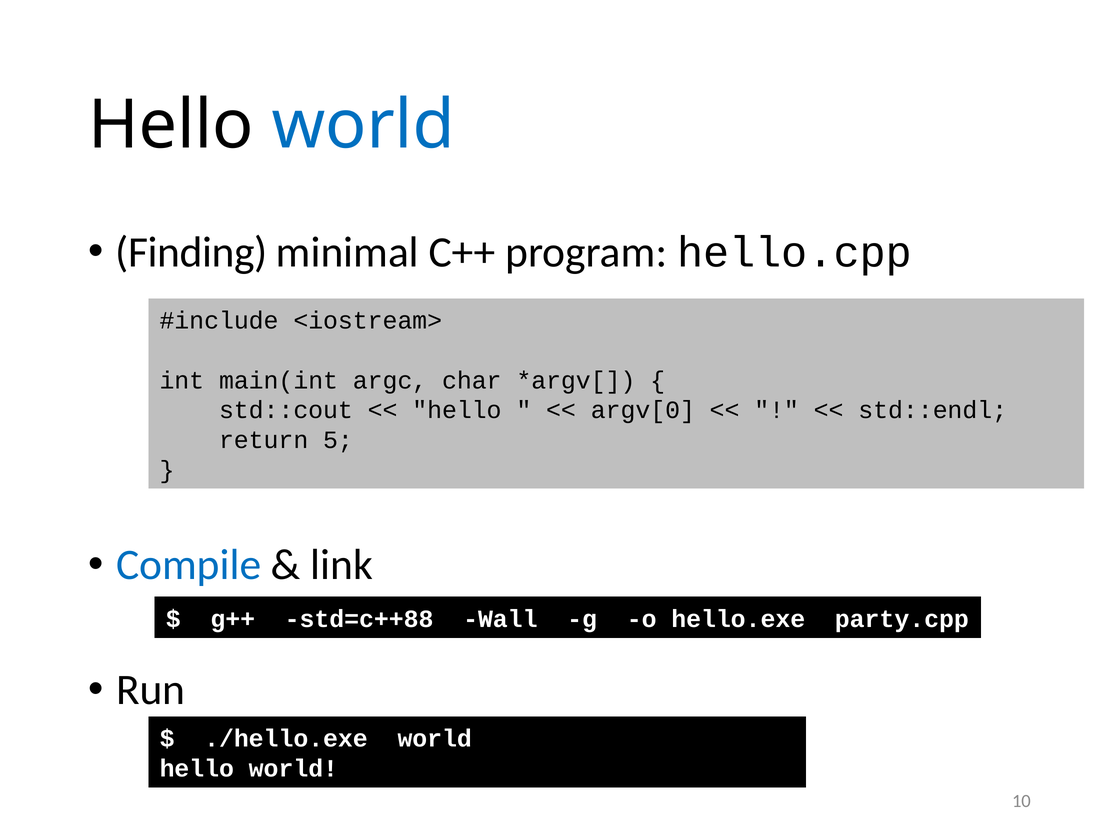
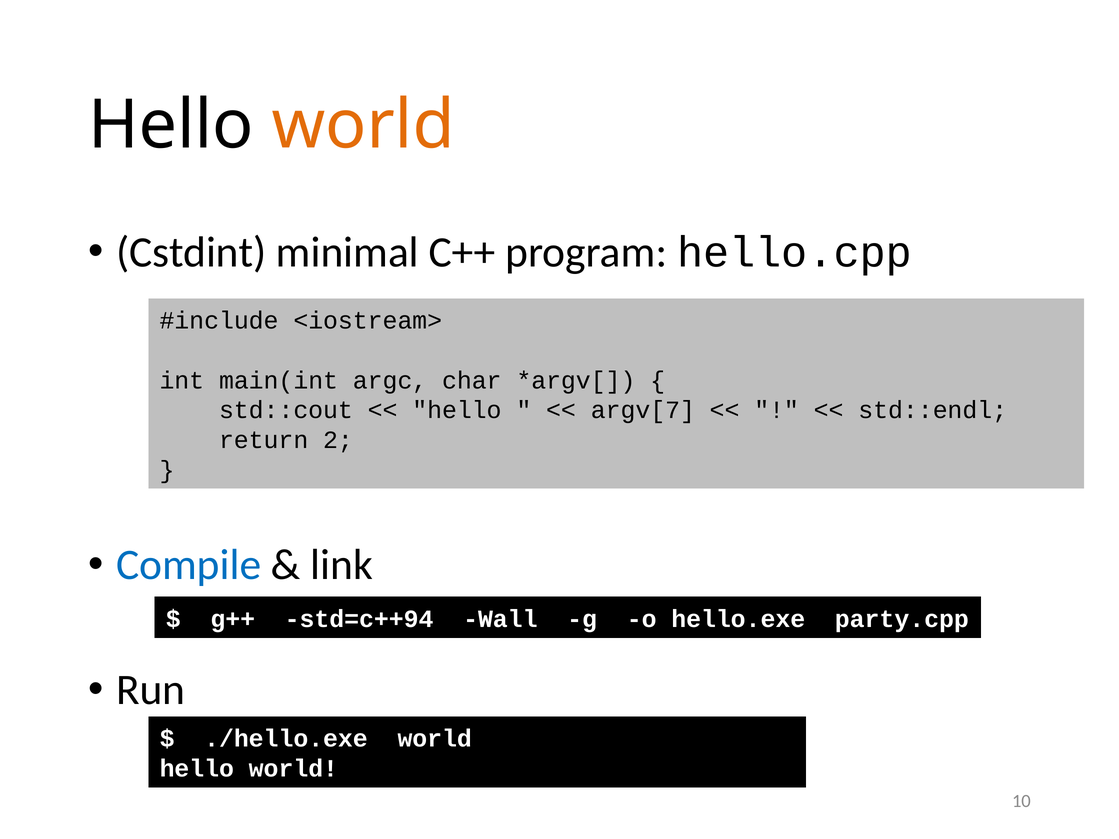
world at (363, 125) colour: blue -> orange
Finding: Finding -> Cstdint
argv[0: argv[0 -> argv[7
5: 5 -> 2
std=c++88: std=c++88 -> std=c++94
